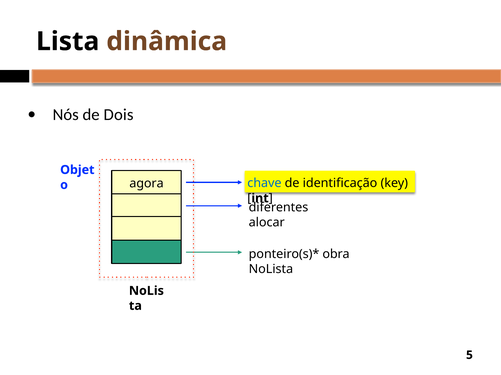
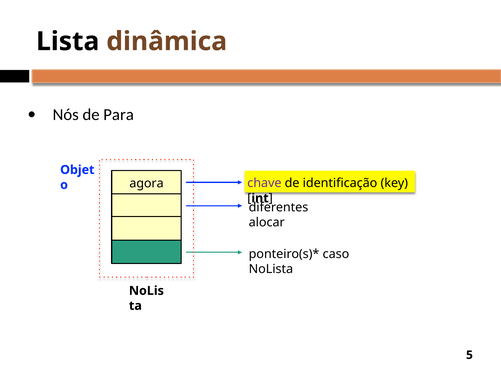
Dois: Dois -> Para
chave colour: blue -> purple
obra: obra -> caso
